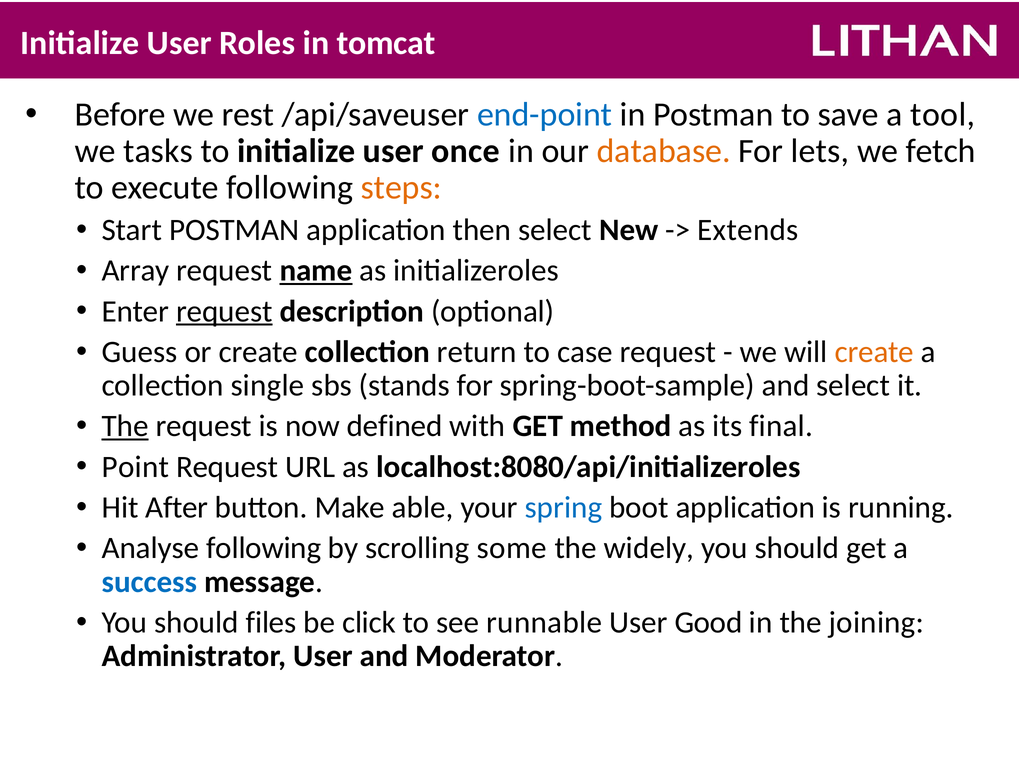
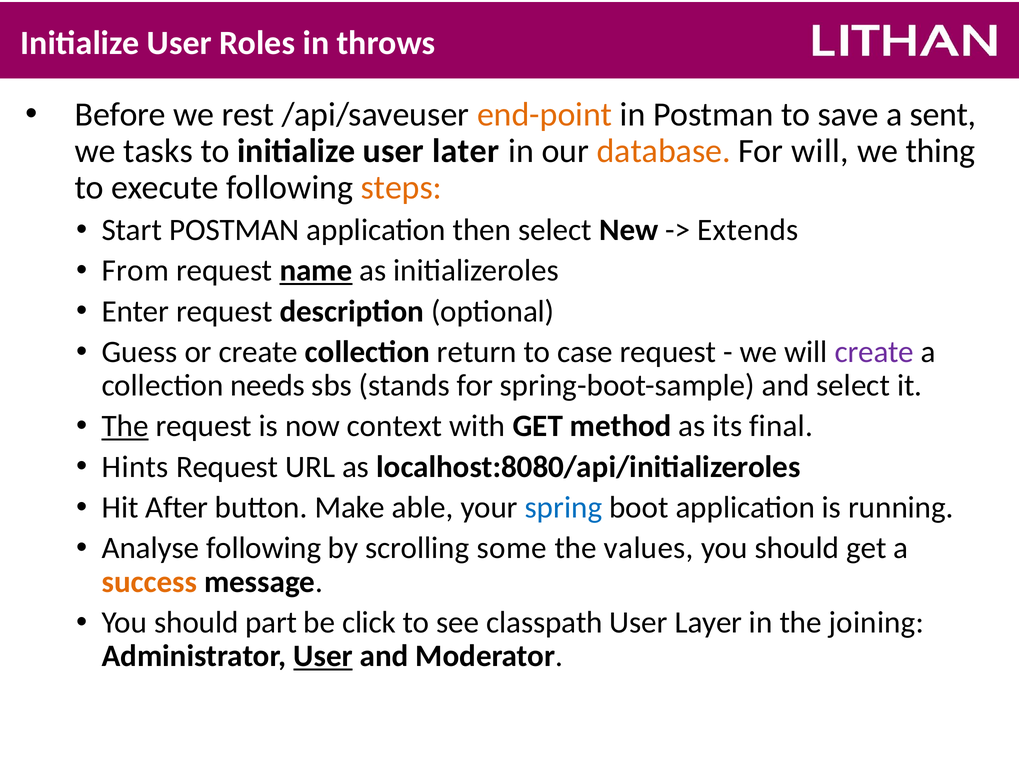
tomcat: tomcat -> throws
end-point colour: blue -> orange
tool: tool -> sent
once: once -> later
For lets: lets -> will
fetch: fetch -> thing
Array: Array -> From
request at (224, 311) underline: present -> none
create at (874, 352) colour: orange -> purple
single: single -> needs
defined: defined -> context
Point: Point -> Hints
widely: widely -> values
success colour: blue -> orange
files: files -> part
runnable: runnable -> classpath
Good: Good -> Layer
User at (323, 656) underline: none -> present
